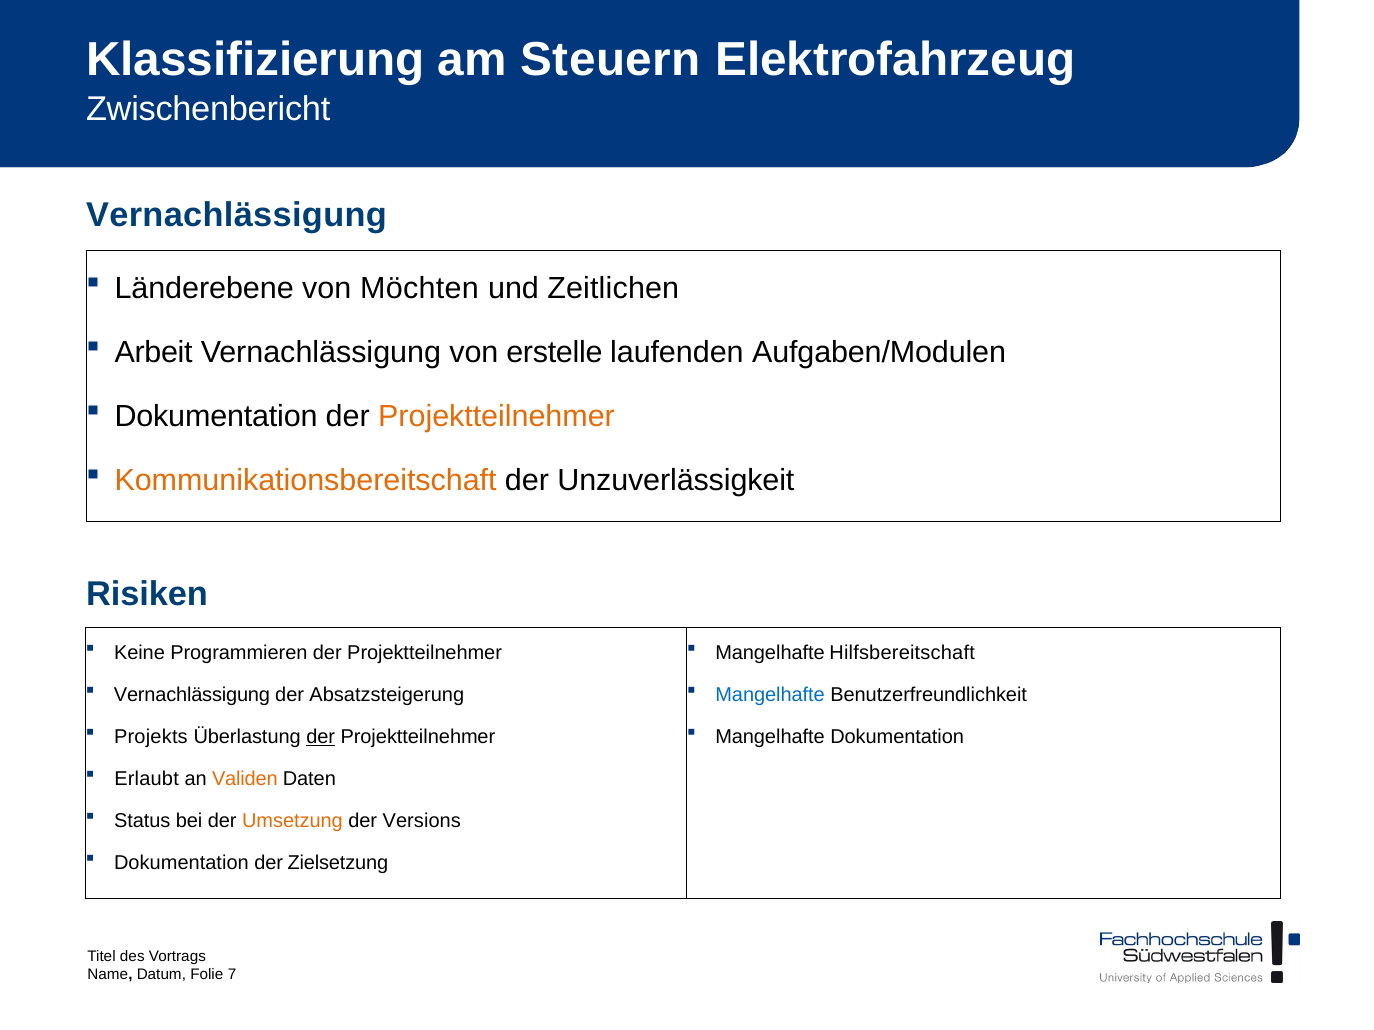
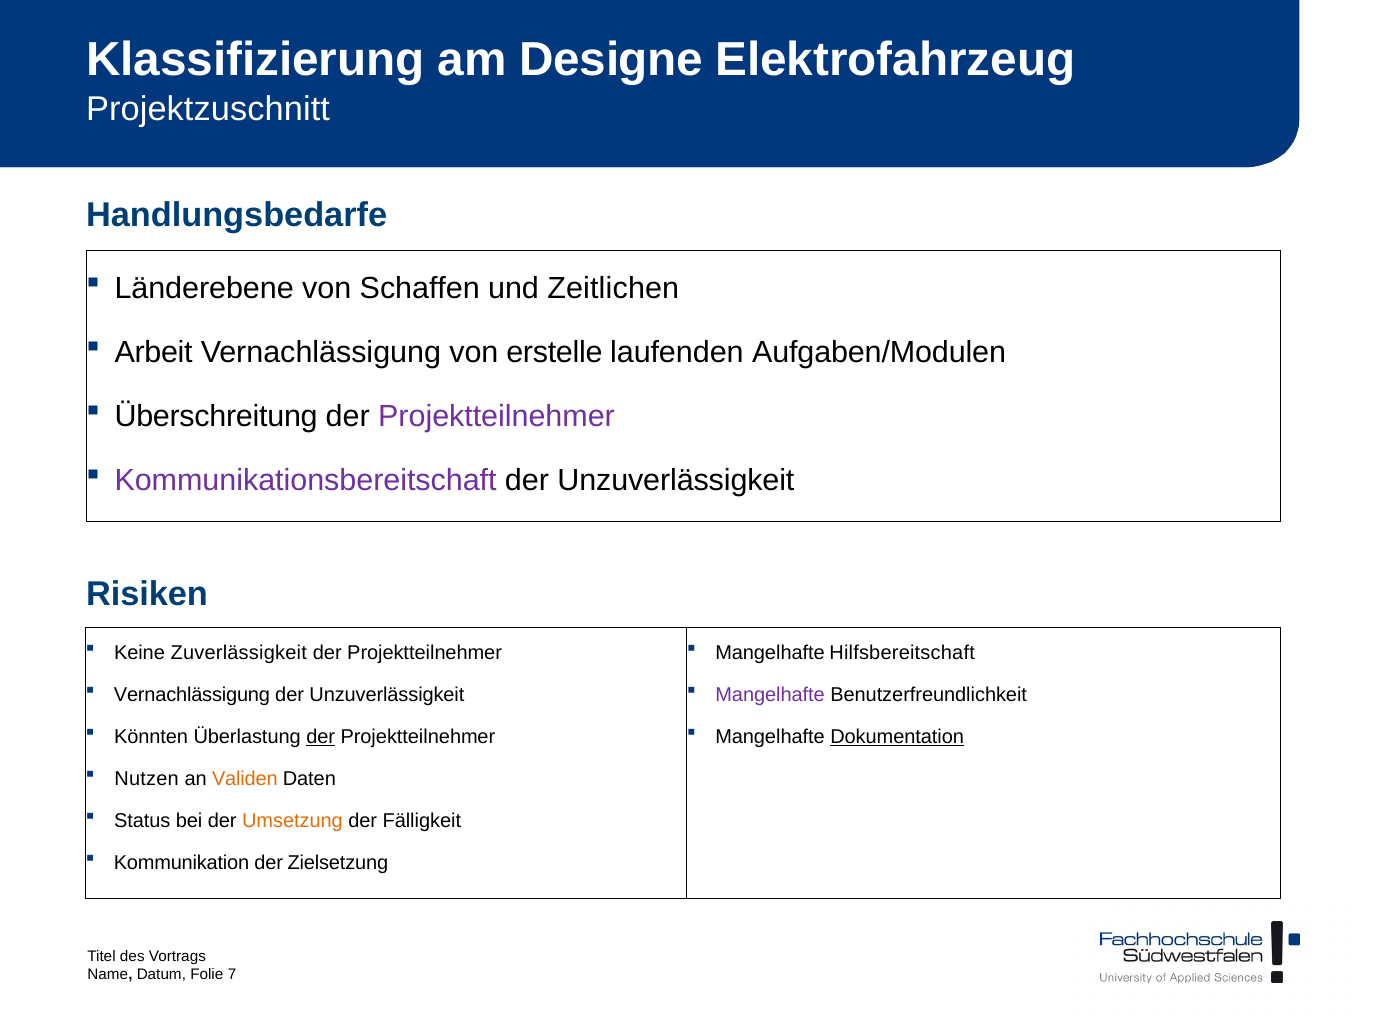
Steuern: Steuern -> Designe
Zwischenbericht: Zwischenbericht -> Projektzuschnitt
Vernachlässigung at (236, 215): Vernachlässigung -> Handlungsbedarfe
Möchten: Möchten -> Schaffen
Dokumentation at (216, 417): Dokumentation -> Überschreitung
Projektteilnehmer at (497, 417) colour: orange -> purple
Kommunikationsbereitschaft colour: orange -> purple
Programmieren: Programmieren -> Zuverlässigkeit
Absatzsteigerung at (387, 695): Absatzsteigerung -> Unzuverlässigkeit
Mangelhafte at (770, 695) colour: blue -> purple
Projekts: Projekts -> Könnten
Dokumentation at (897, 737) underline: none -> present
Erlaubt: Erlaubt -> Nutzen
Versions: Versions -> Fälligkeit
Dokumentation at (181, 863): Dokumentation -> Kommunikation
